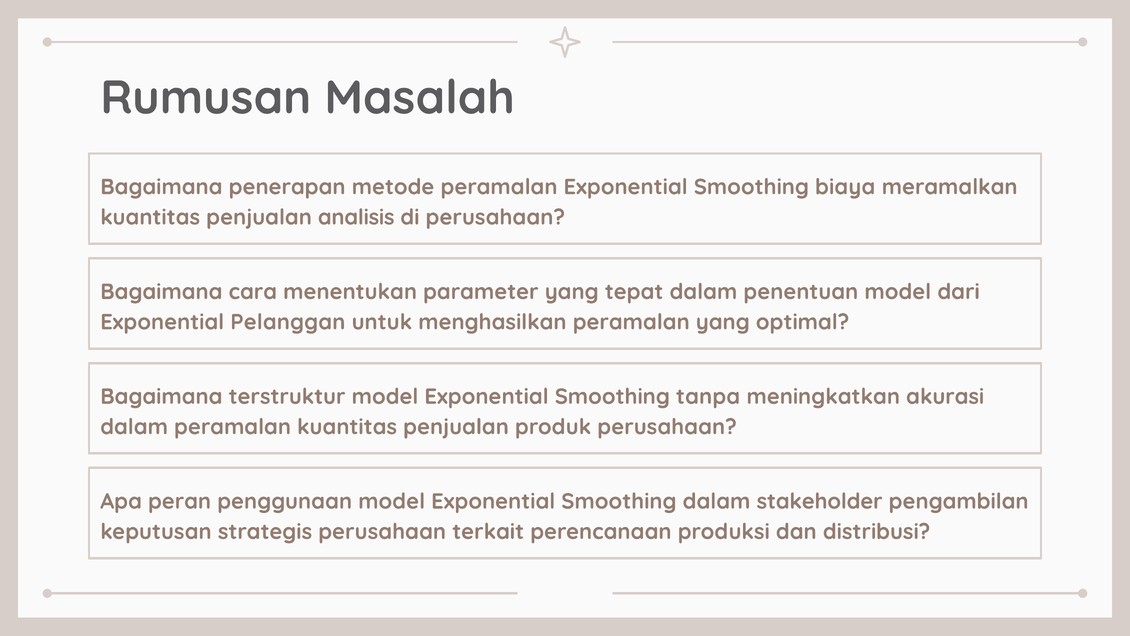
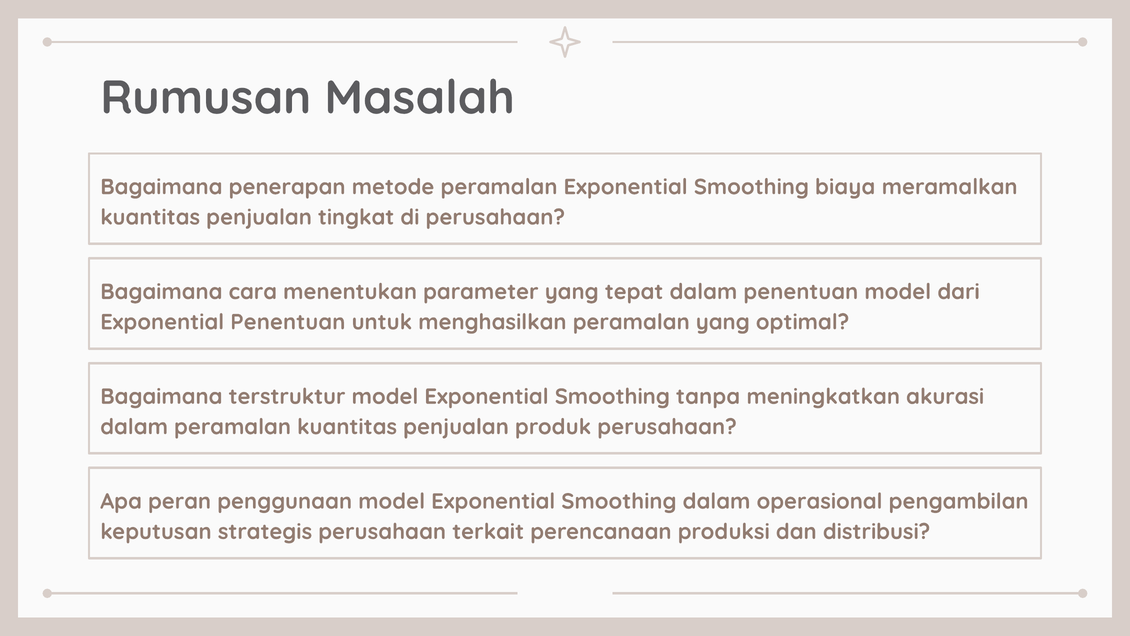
analisis: analisis -> tingkat
Exponential Pelanggan: Pelanggan -> Penentuan
stakeholder: stakeholder -> operasional
